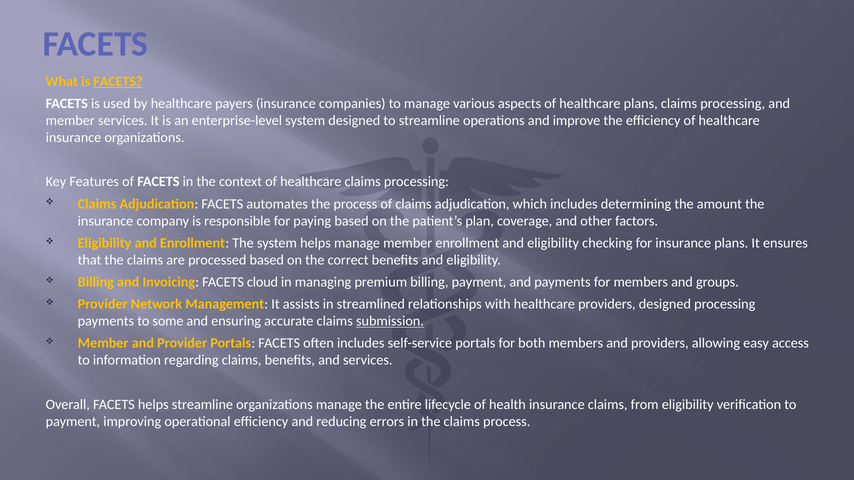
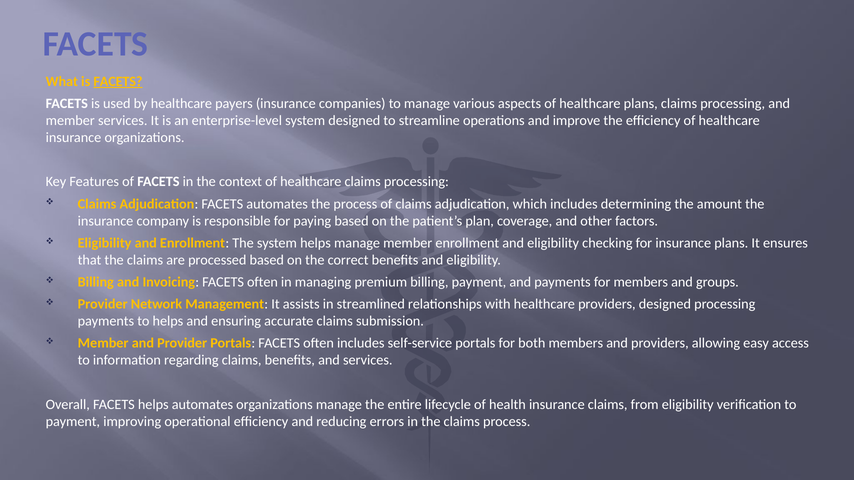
Invoicing FACETS cloud: cloud -> often
to some: some -> helps
submission underline: present -> none
helps streamline: streamline -> automates
